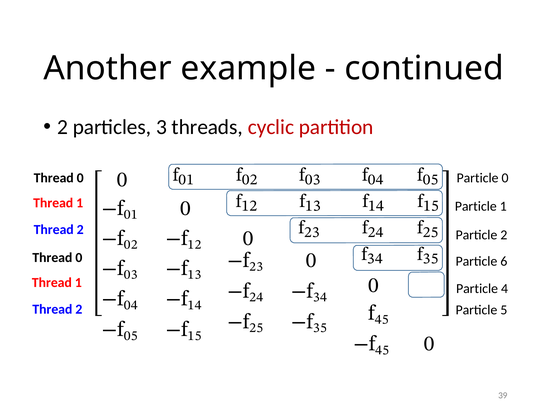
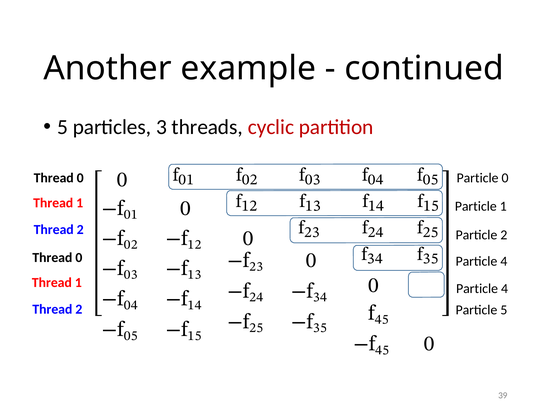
2 at (63, 127): 2 -> 5
6 at (504, 261): 6 -> 4
